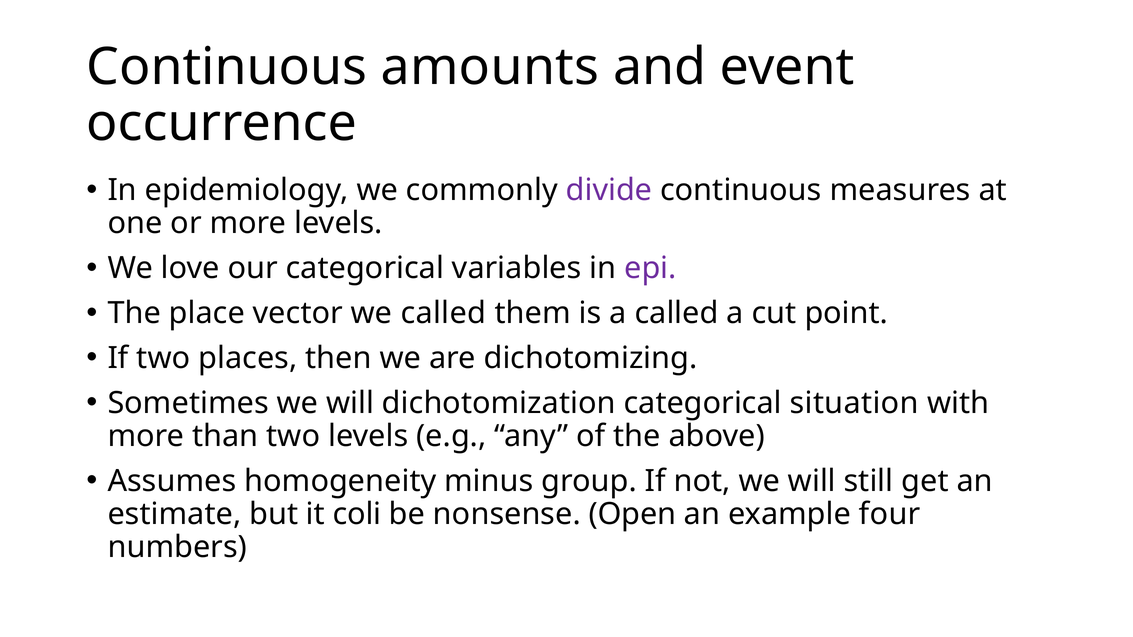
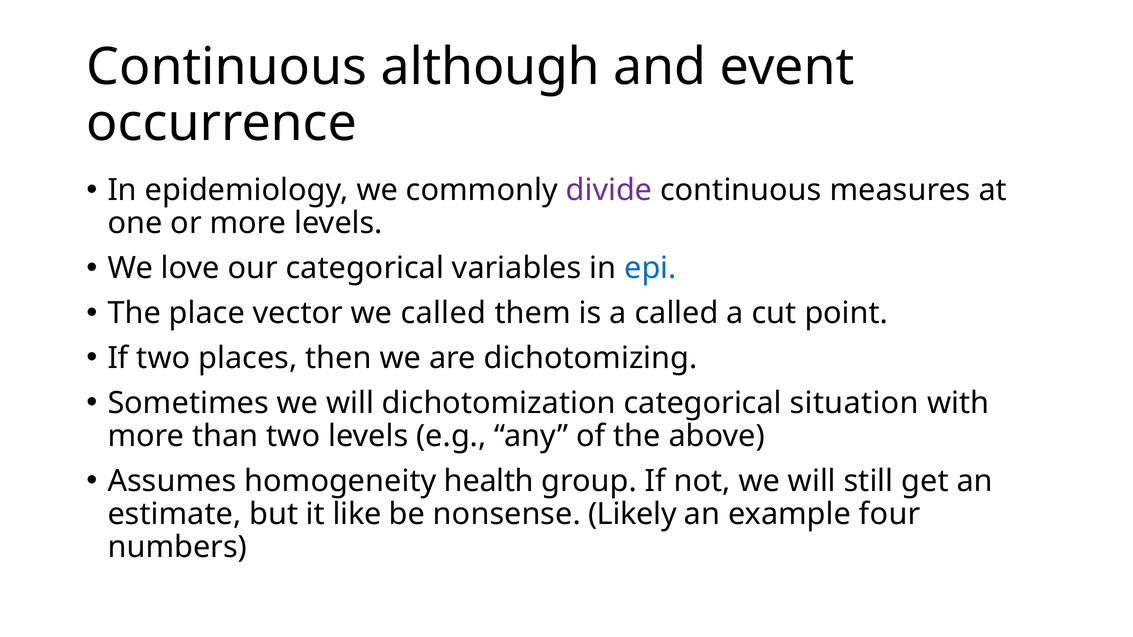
amounts: amounts -> although
epi colour: purple -> blue
minus: minus -> health
coli: coli -> like
Open: Open -> Likely
